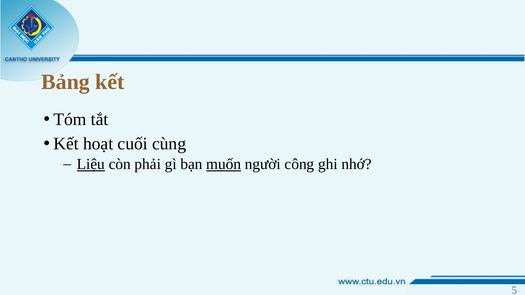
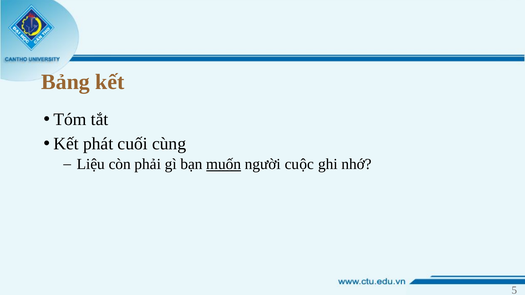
hoạt: hoạt -> phát
Liệu underline: present -> none
công: công -> cuộc
